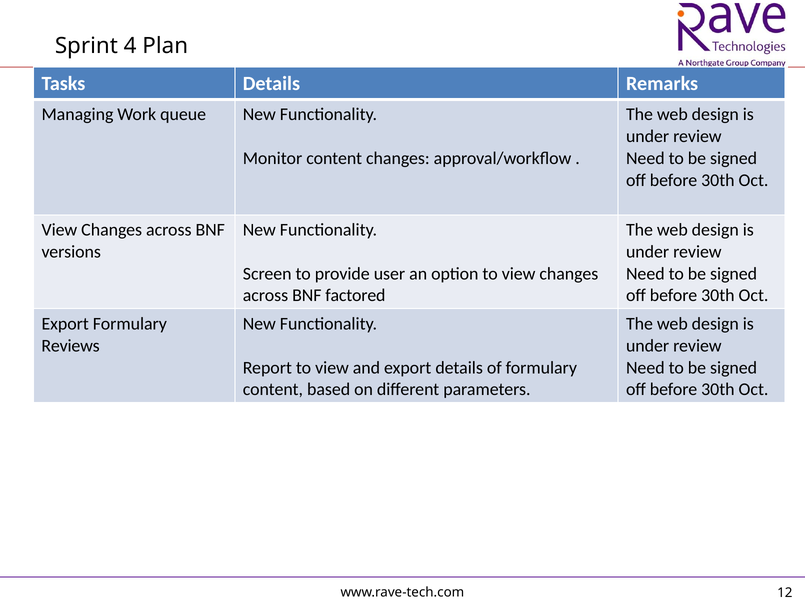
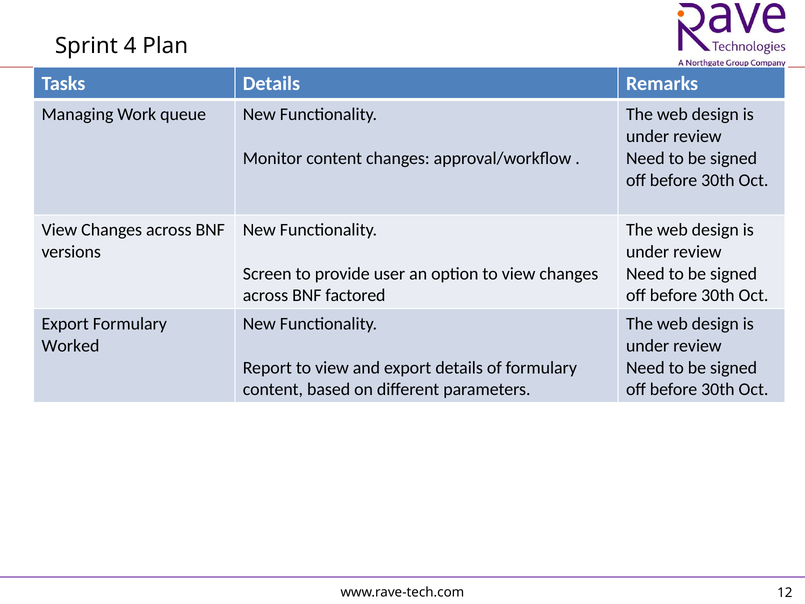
Reviews: Reviews -> Worked
